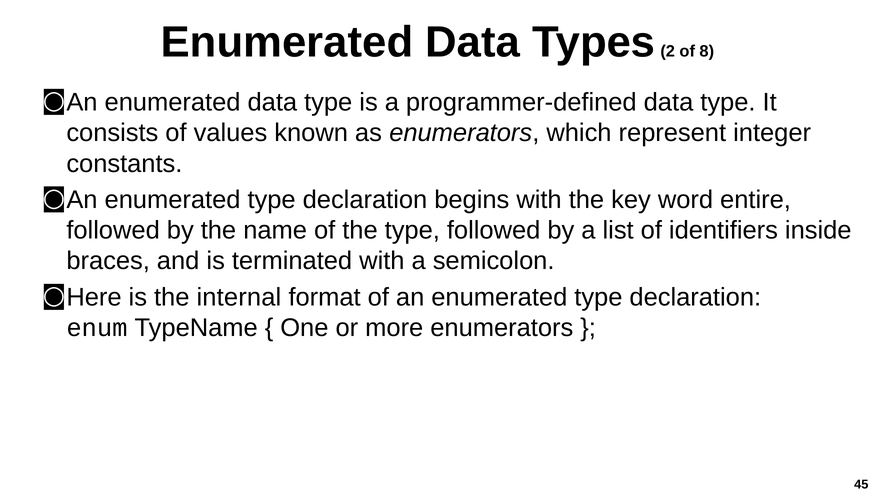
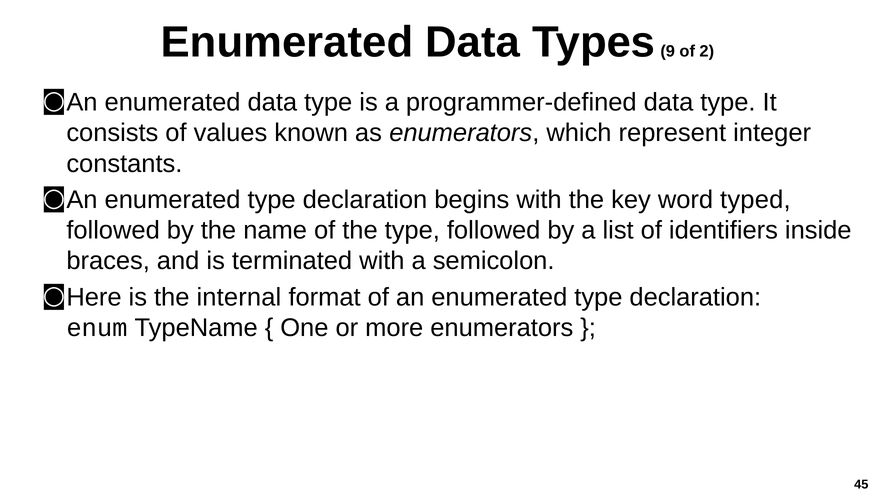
2: 2 -> 9
8: 8 -> 2
entire: entire -> typed
